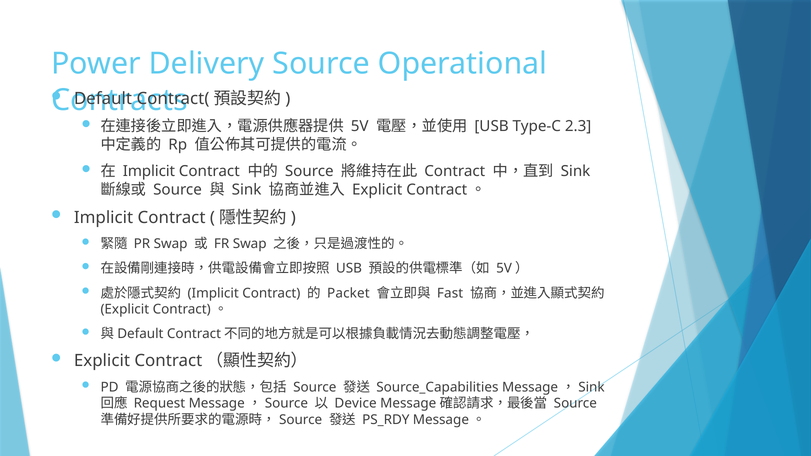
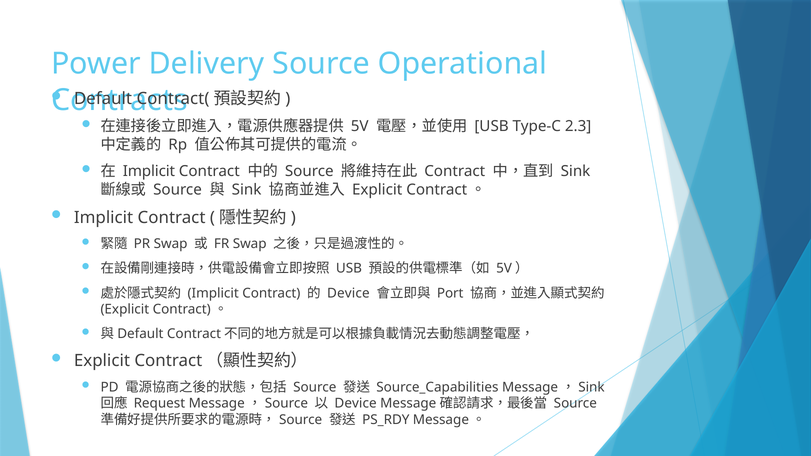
Packet at (348, 293): Packet -> Device
Fast: Fast -> Port
